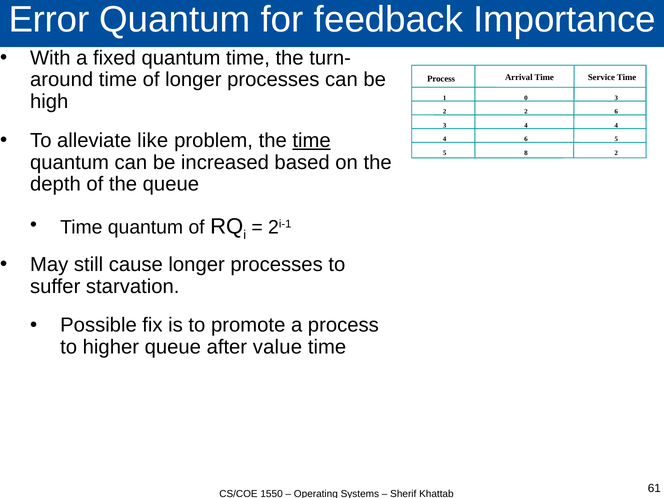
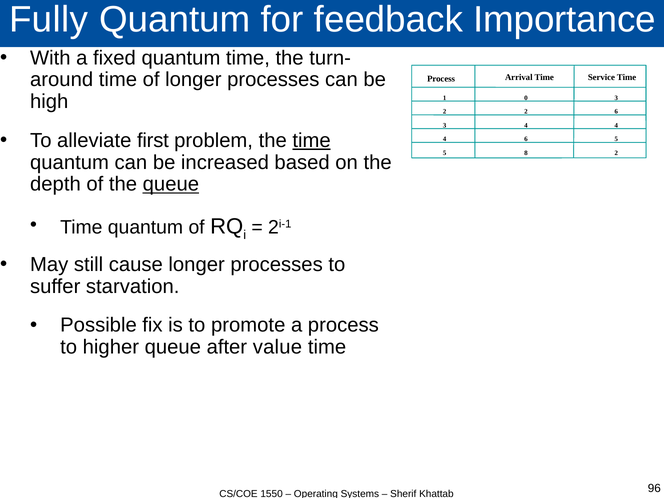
Error: Error -> Fully
like: like -> first
queue at (171, 184) underline: none -> present
61: 61 -> 96
